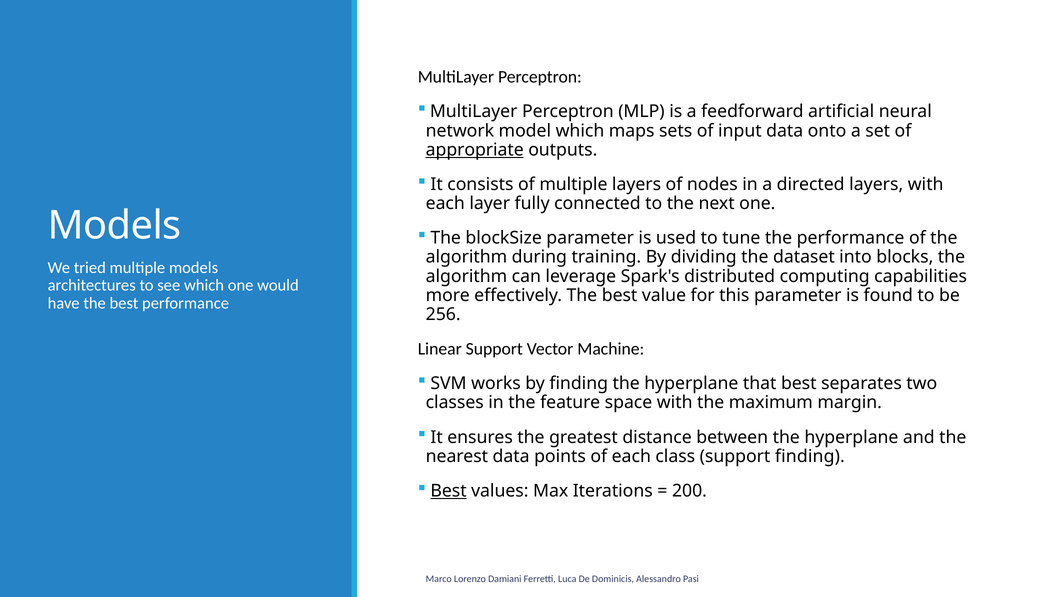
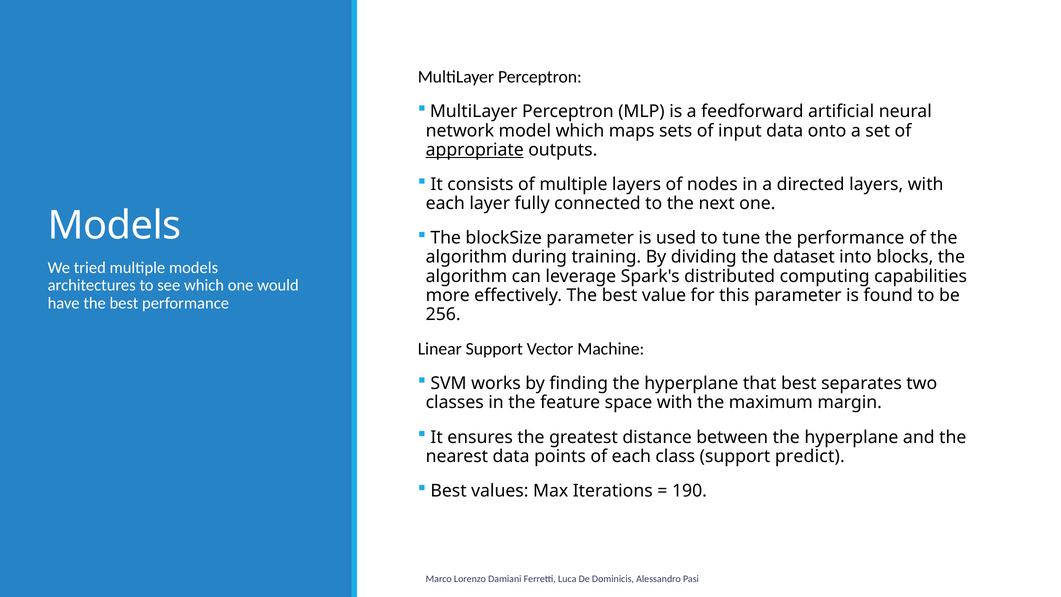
support finding: finding -> predict
Best at (449, 491) underline: present -> none
200: 200 -> 190
